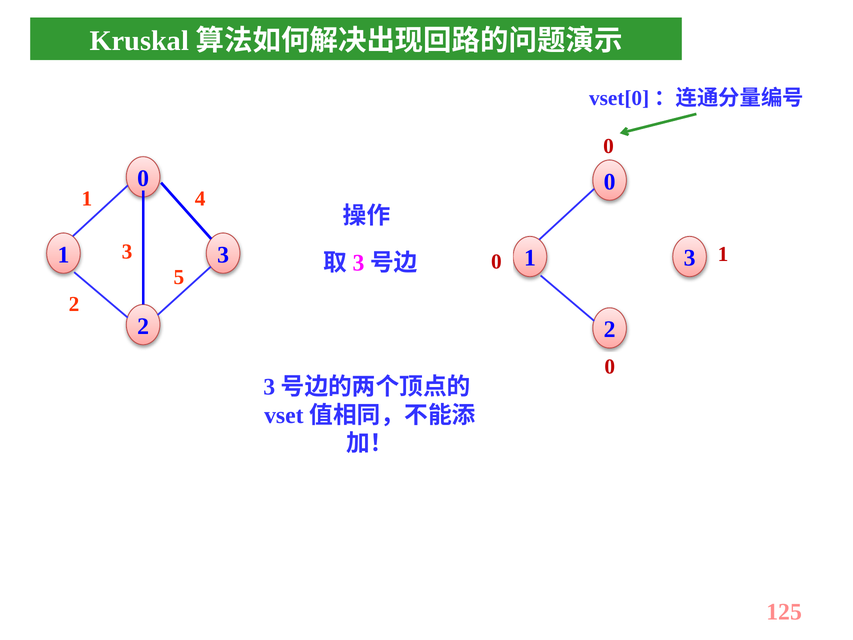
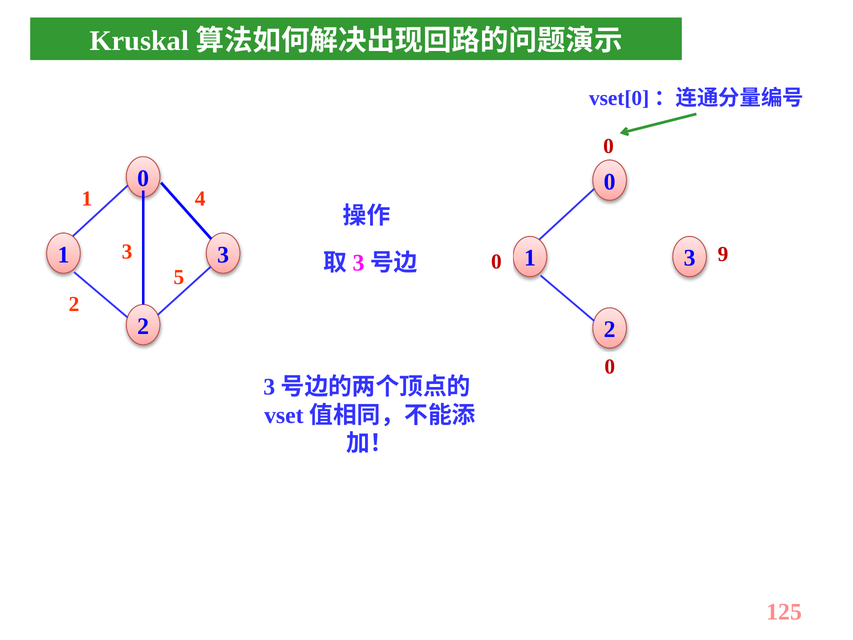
1 at (723, 254): 1 -> 9
